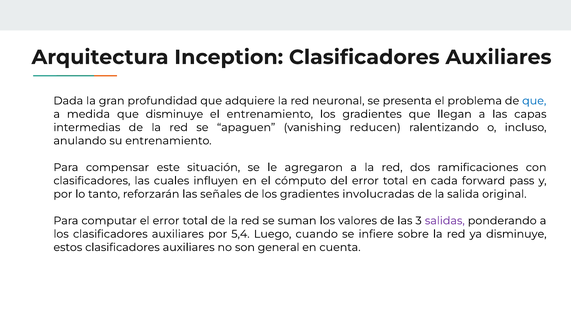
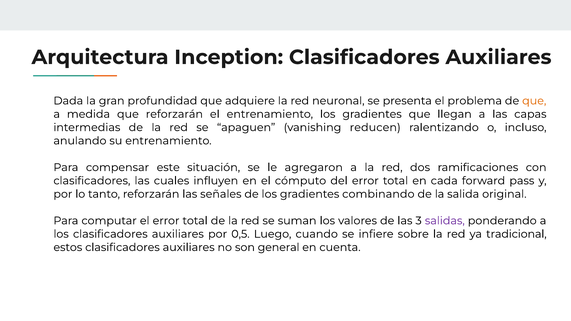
que at (534, 101) colour: blue -> orange
que disminuye: disminuye -> reforzarán
involucradas: involucradas -> combinando
5,4: 5,4 -> 0,5
ya disminuye: disminuye -> tradicional
